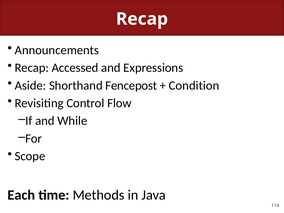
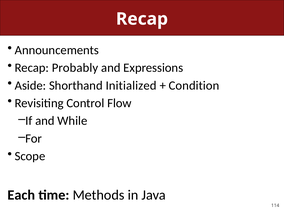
Accessed: Accessed -> Probably
Fencepost: Fencepost -> Initialized
